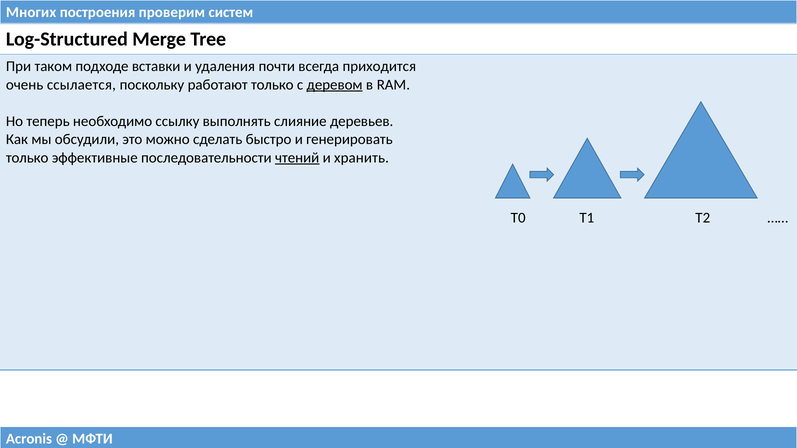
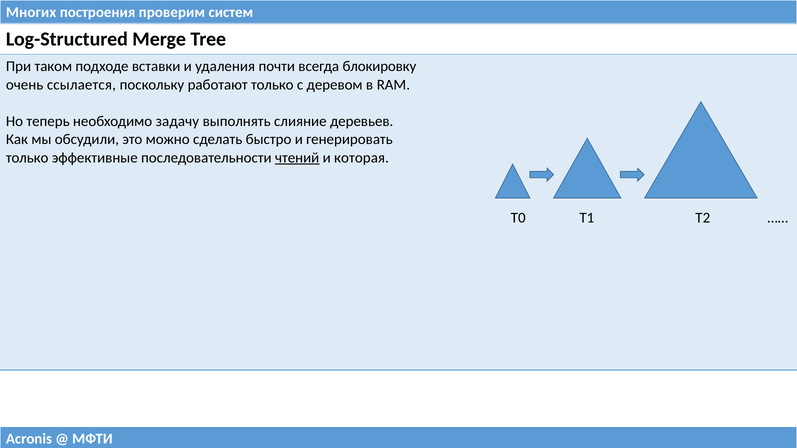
приходится: приходится -> блокировку
деревом underline: present -> none
ссылку: ссылку -> задачу
хранить: хранить -> которая
